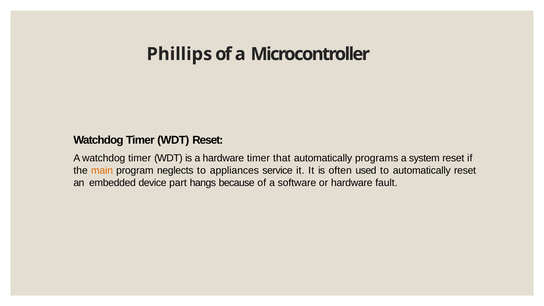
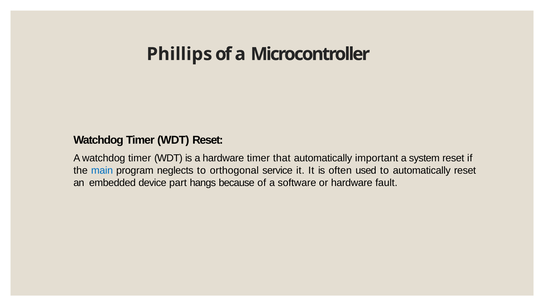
programs: programs -> important
main colour: orange -> blue
appliances: appliances -> orthogonal
